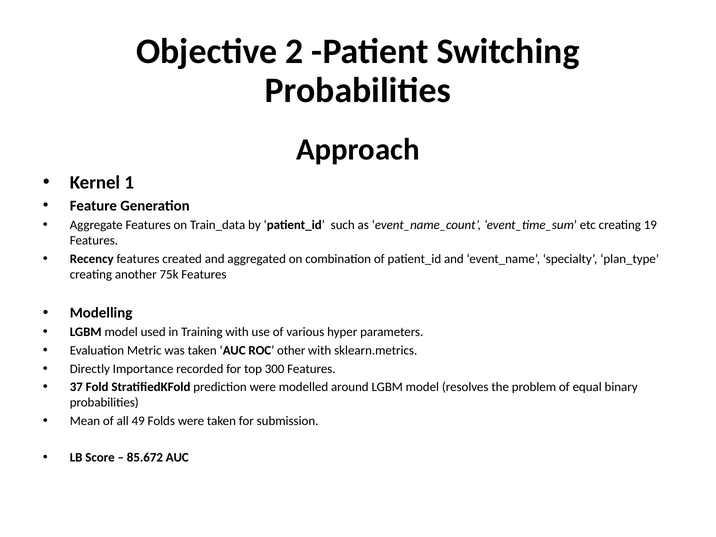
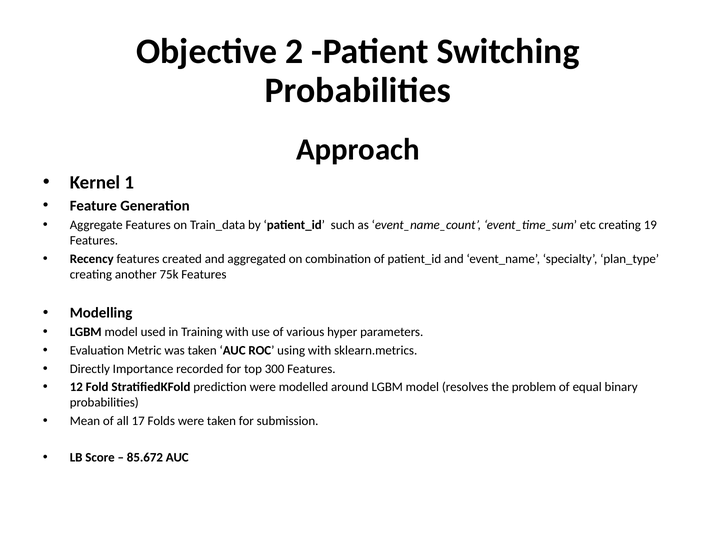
other: other -> using
37: 37 -> 12
49: 49 -> 17
